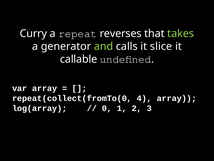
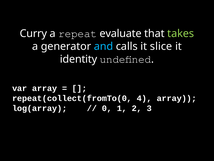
reverses: reverses -> evaluate
and colour: light green -> light blue
callable: callable -> identity
